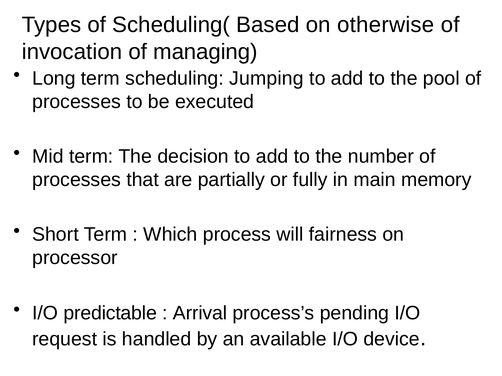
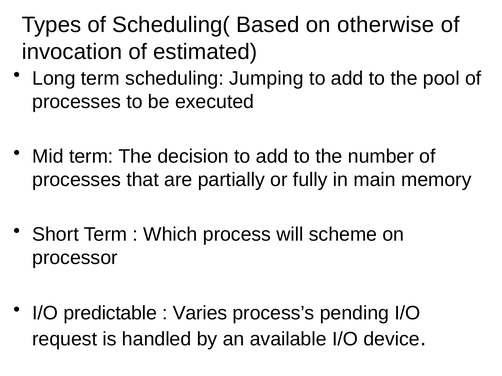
managing: managing -> estimated
fairness: fairness -> scheme
Arrival: Arrival -> Varies
